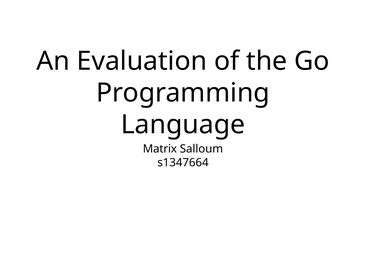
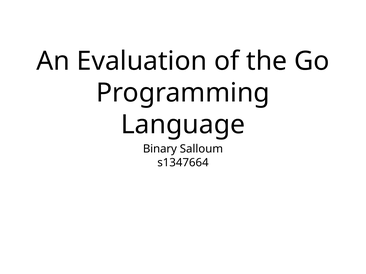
Matrix: Matrix -> Binary
